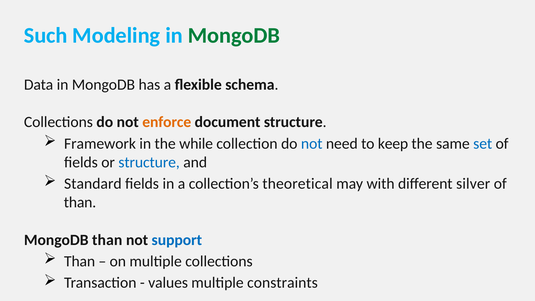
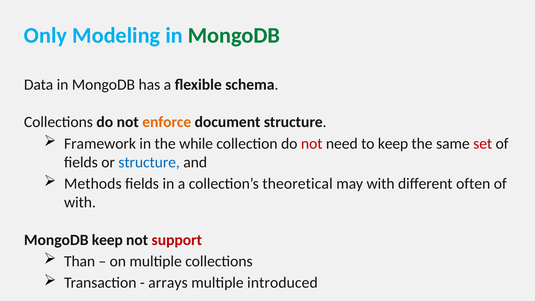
Such: Such -> Only
not at (312, 144) colour: blue -> red
set colour: blue -> red
Standard: Standard -> Methods
silver: silver -> often
than at (80, 202): than -> with
MongoDB than: than -> keep
support colour: blue -> red
values: values -> arrays
constraints: constraints -> introduced
